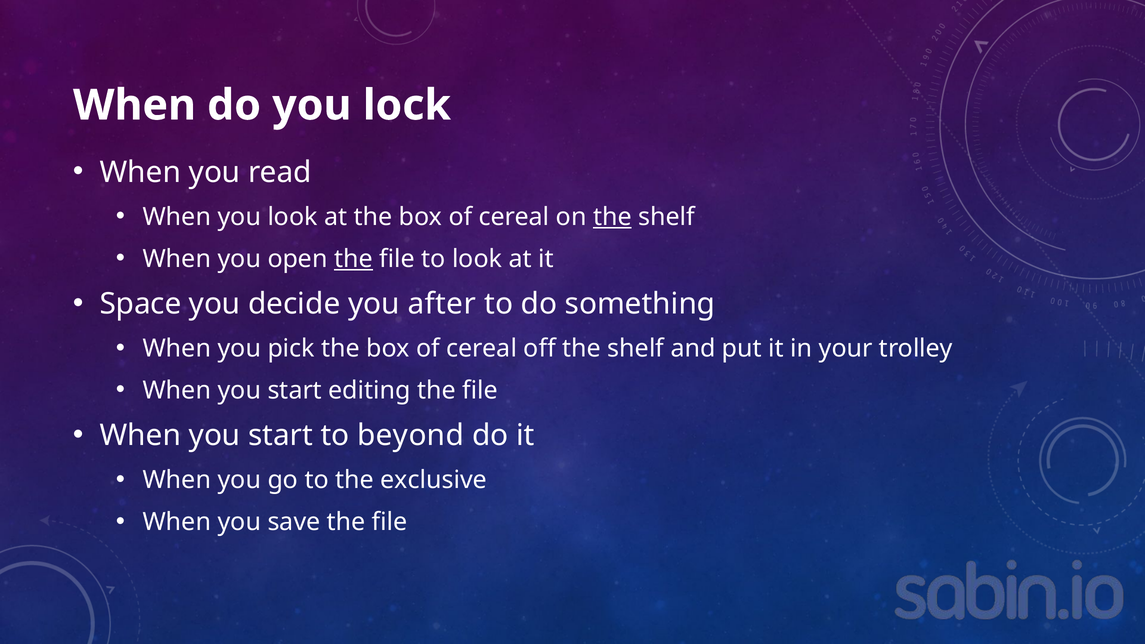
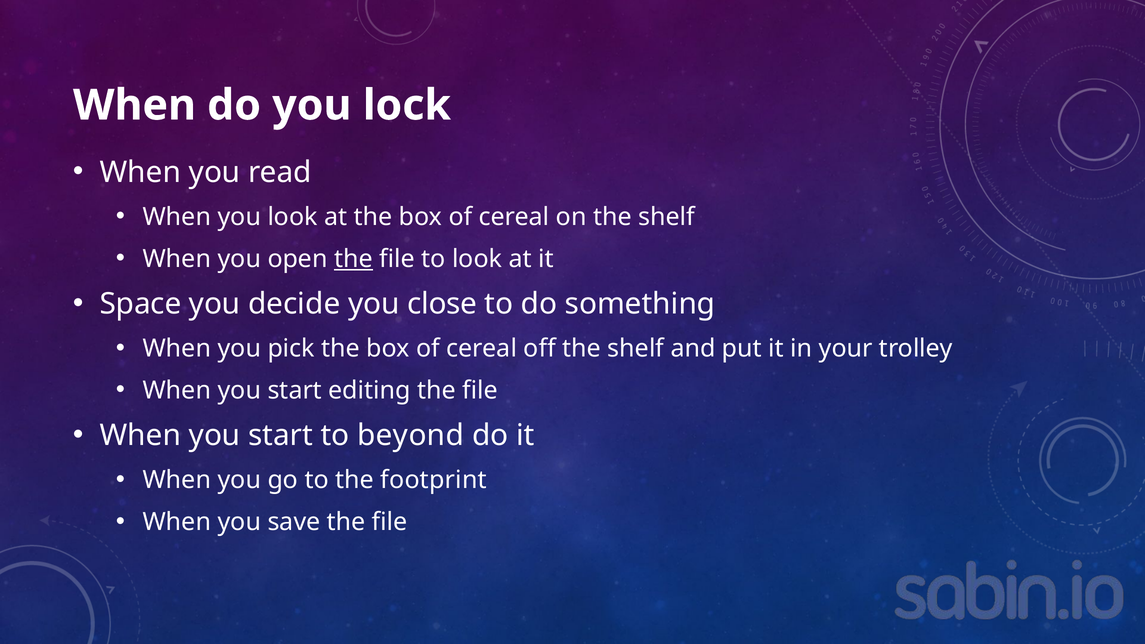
the at (612, 217) underline: present -> none
after: after -> close
exclusive: exclusive -> footprint
